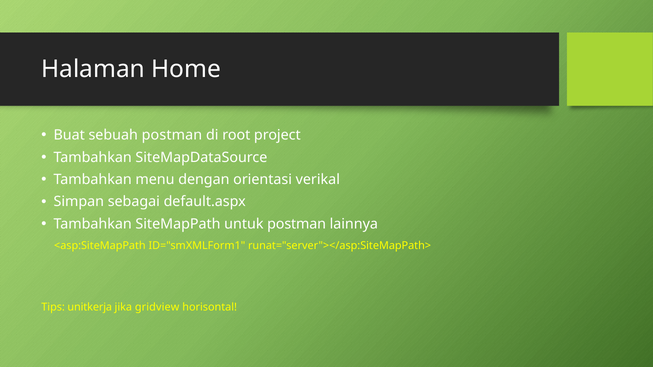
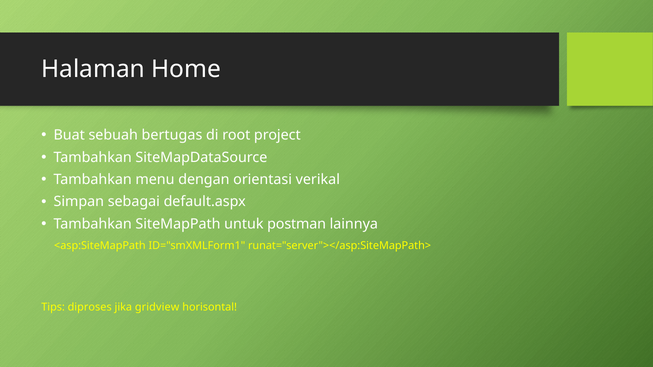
sebuah postman: postman -> bertugas
unitkerja: unitkerja -> diproses
